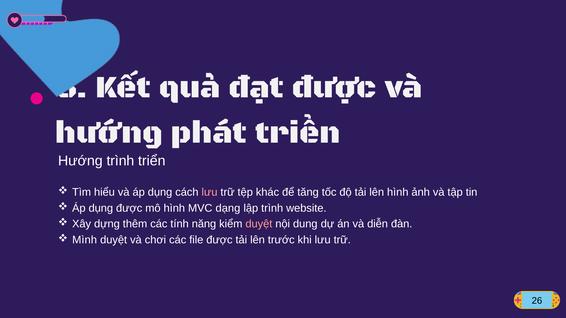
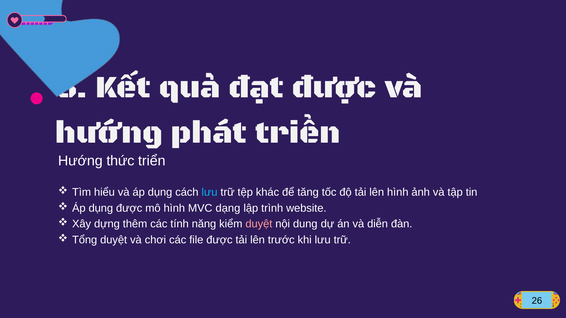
Hướng trình: trình -> thức
lưu at (210, 193) colour: pink -> light blue
Mình: Mình -> Tổng
